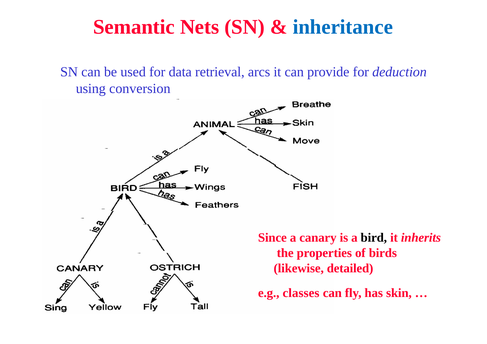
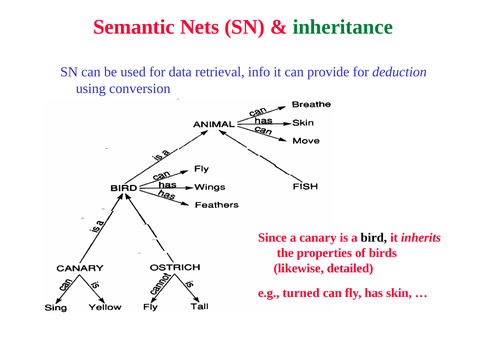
inheritance colour: blue -> green
arcs: arcs -> info
classes: classes -> turned
